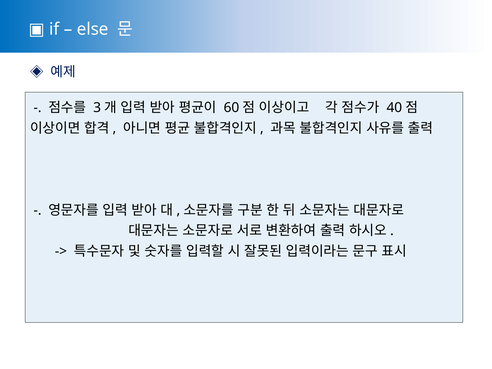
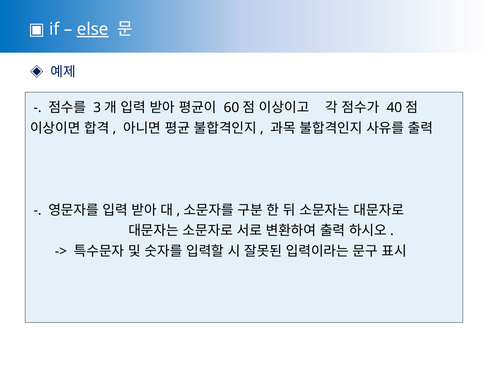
else underline: none -> present
